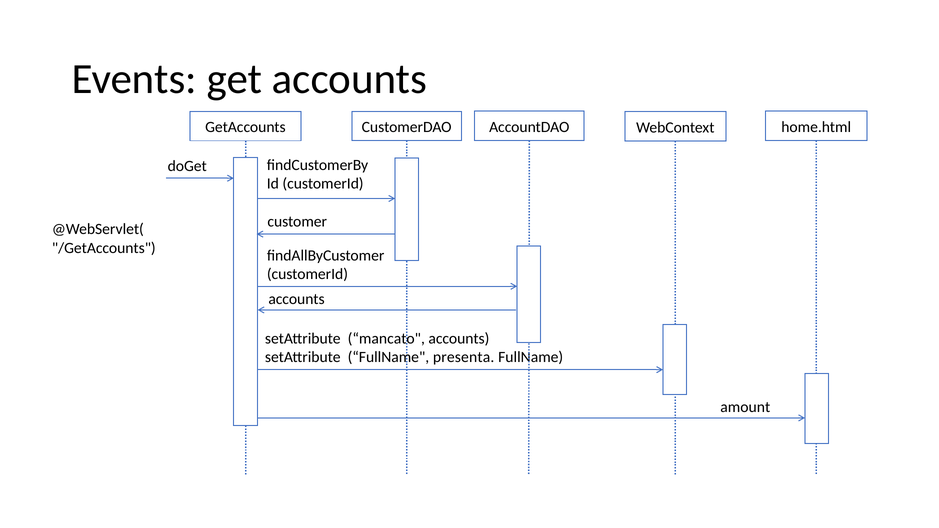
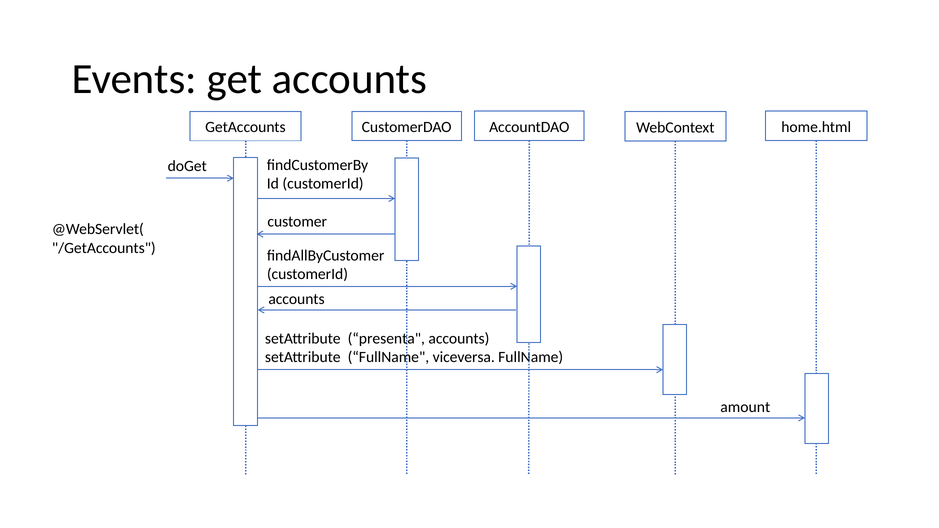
mancato: mancato -> presenta
presenta: presenta -> viceversa
